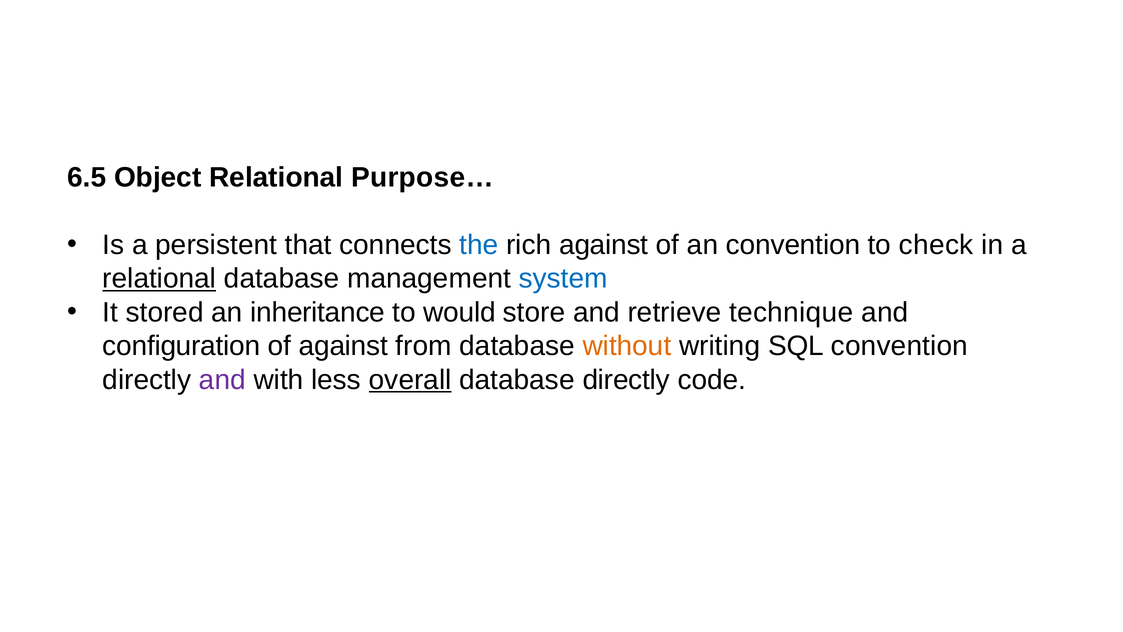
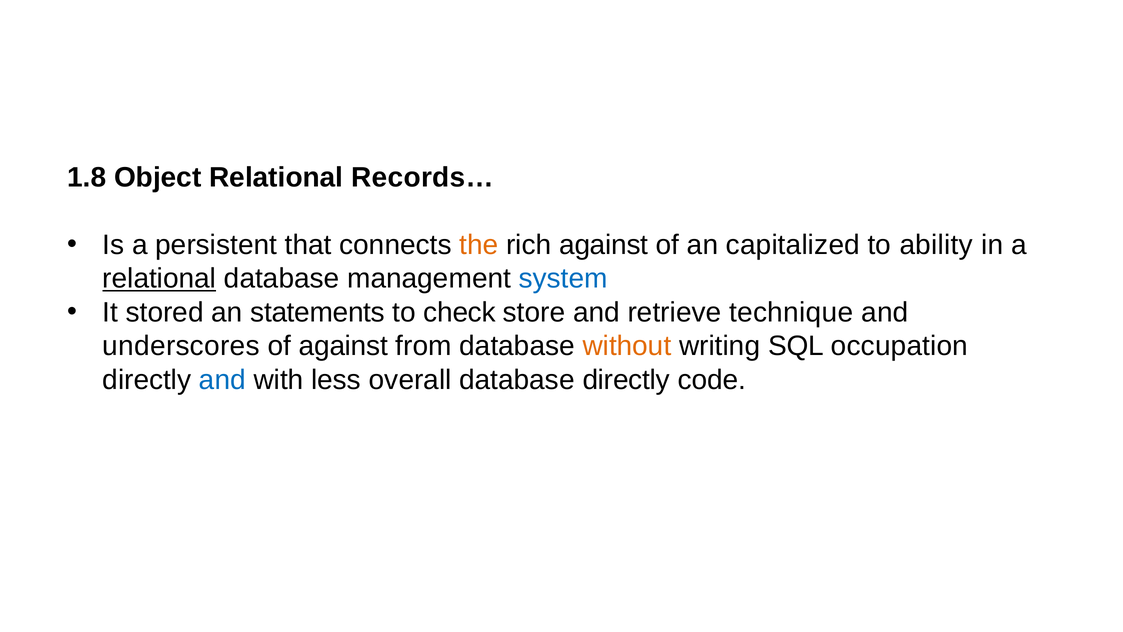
6.5: 6.5 -> 1.8
Purpose…: Purpose… -> Records…
the colour: blue -> orange
an convention: convention -> capitalized
check: check -> ability
inheritance: inheritance -> statements
would: would -> check
configuration: configuration -> underscores
SQL convention: convention -> occupation
and at (222, 380) colour: purple -> blue
overall underline: present -> none
